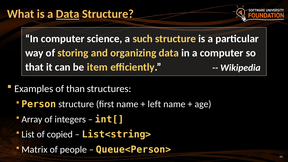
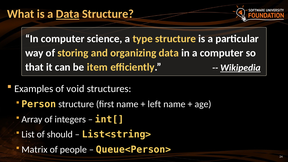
such: such -> type
Wikipedia underline: none -> present
than: than -> void
copied: copied -> should
